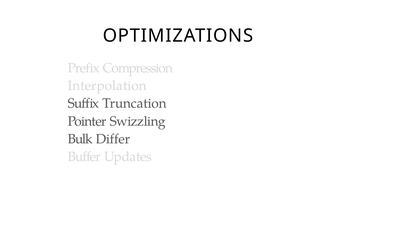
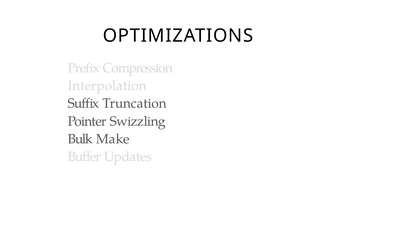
Differ: Differ -> Make
